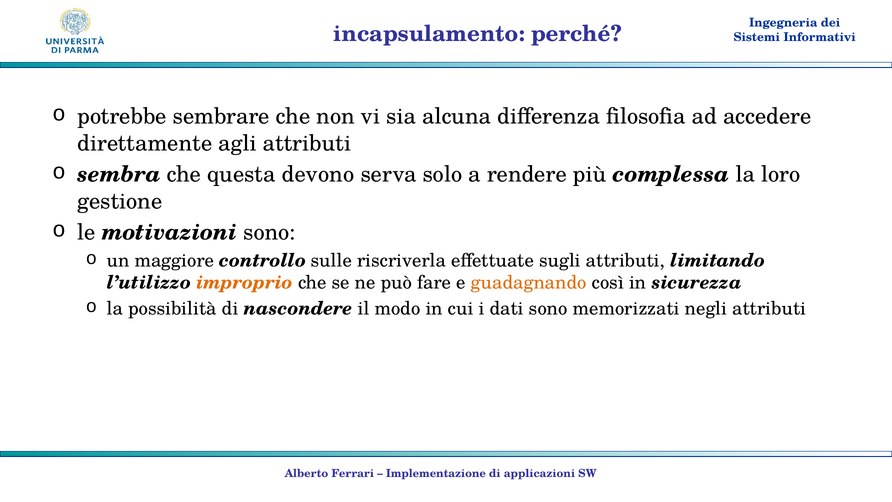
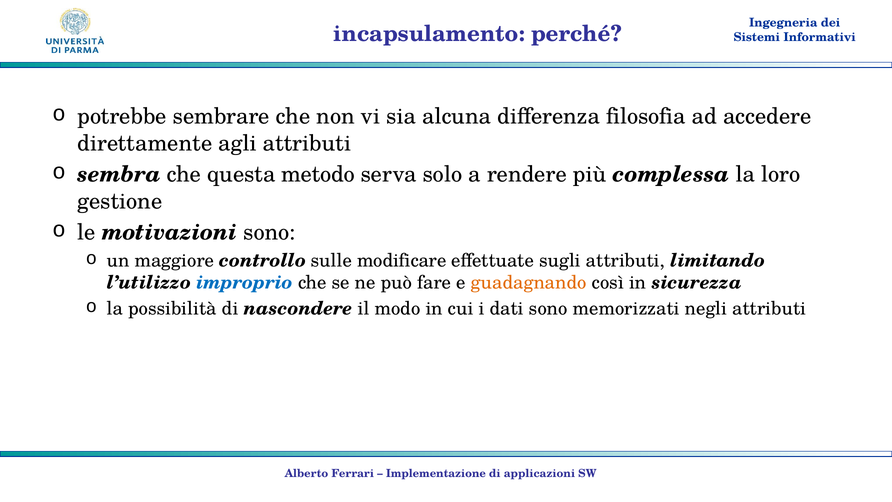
devono: devono -> metodo
riscriverla: riscriverla -> modificare
improprio colour: orange -> blue
